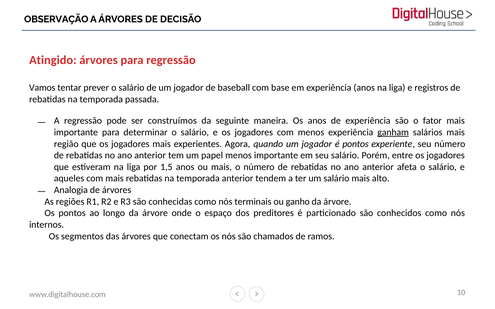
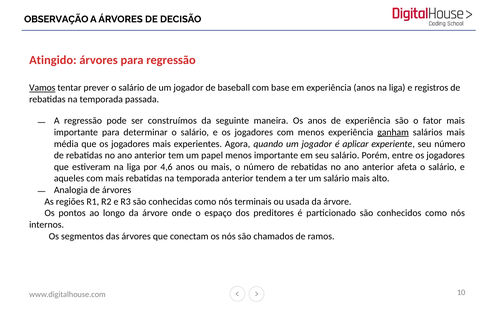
Vamos underline: none -> present
região: região -> média
é pontos: pontos -> aplicar
1,5: 1,5 -> 4,6
ganho: ganho -> usada
